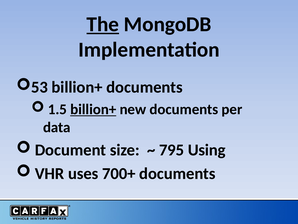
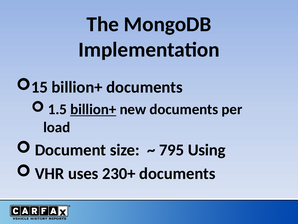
The underline: present -> none
53: 53 -> 15
data: data -> load
700+: 700+ -> 230+
